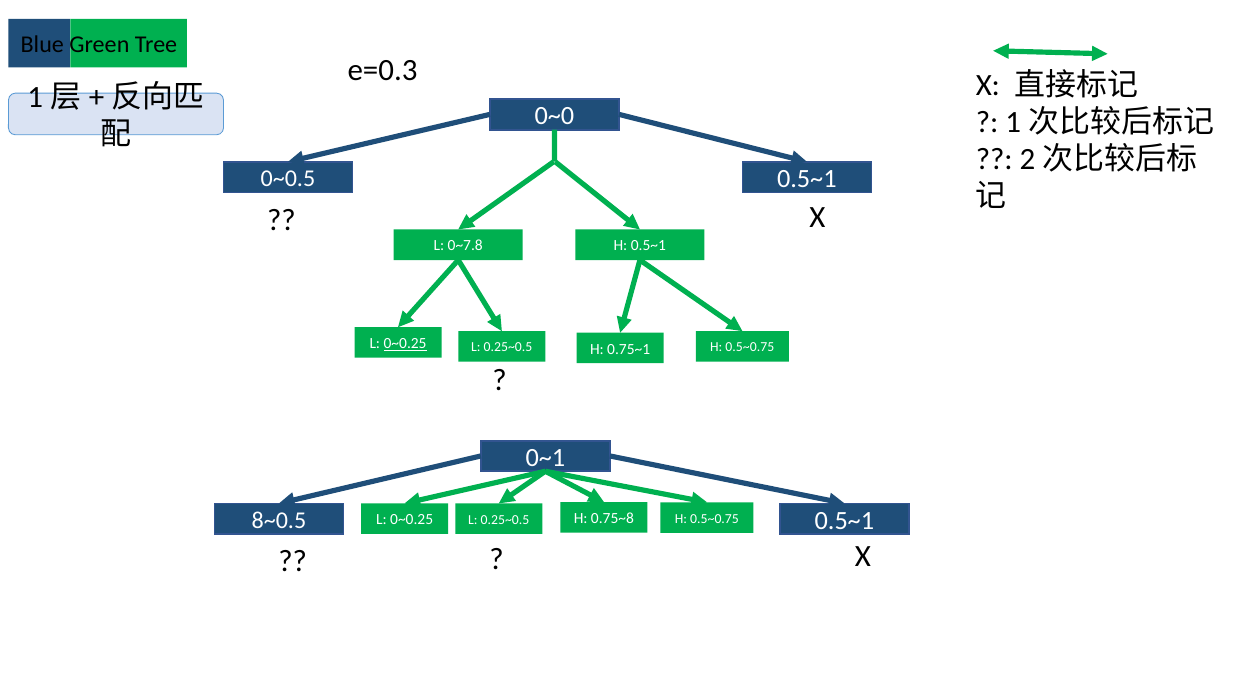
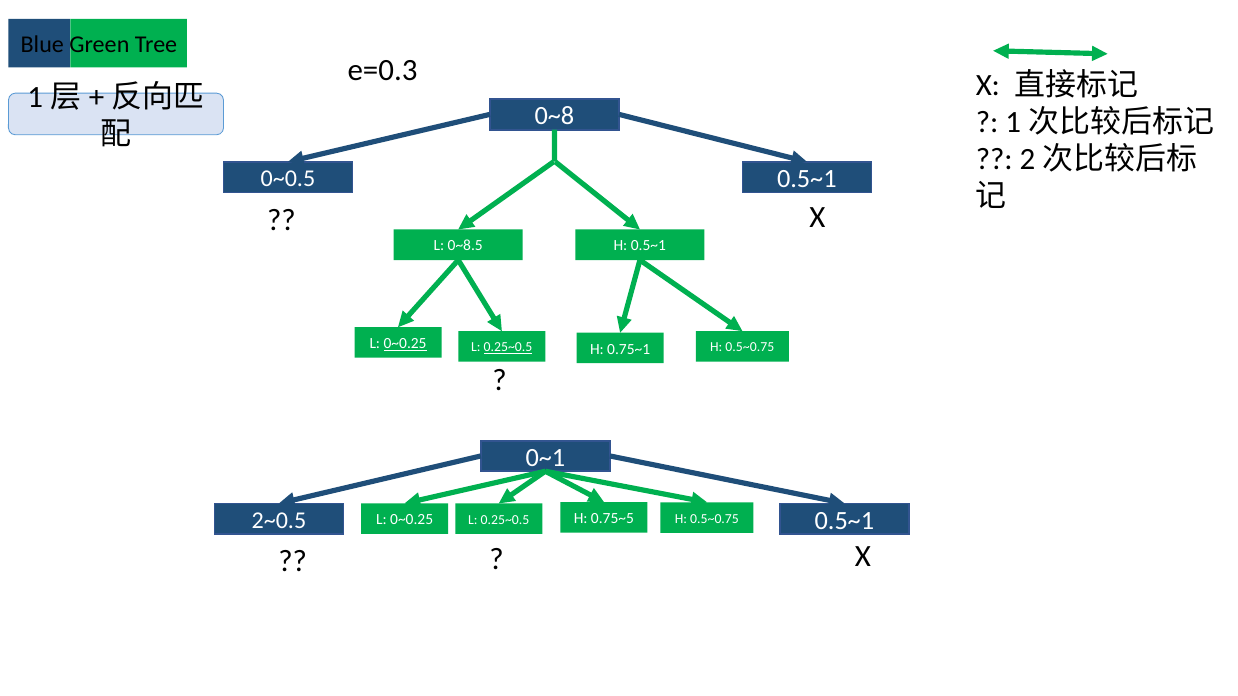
0~0: 0~0 -> 0~8
0~7.8: 0~7.8 -> 0~8.5
0.25~0.5 at (508, 348) underline: none -> present
8~0.5: 8~0.5 -> 2~0.5
0.75~8: 0.75~8 -> 0.75~5
